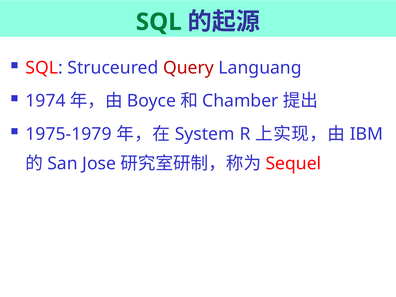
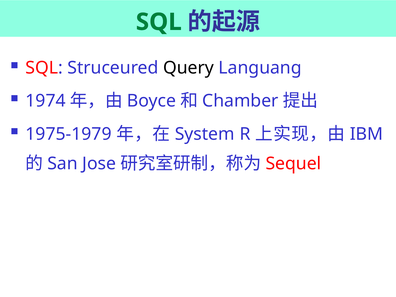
Query colour: red -> black
